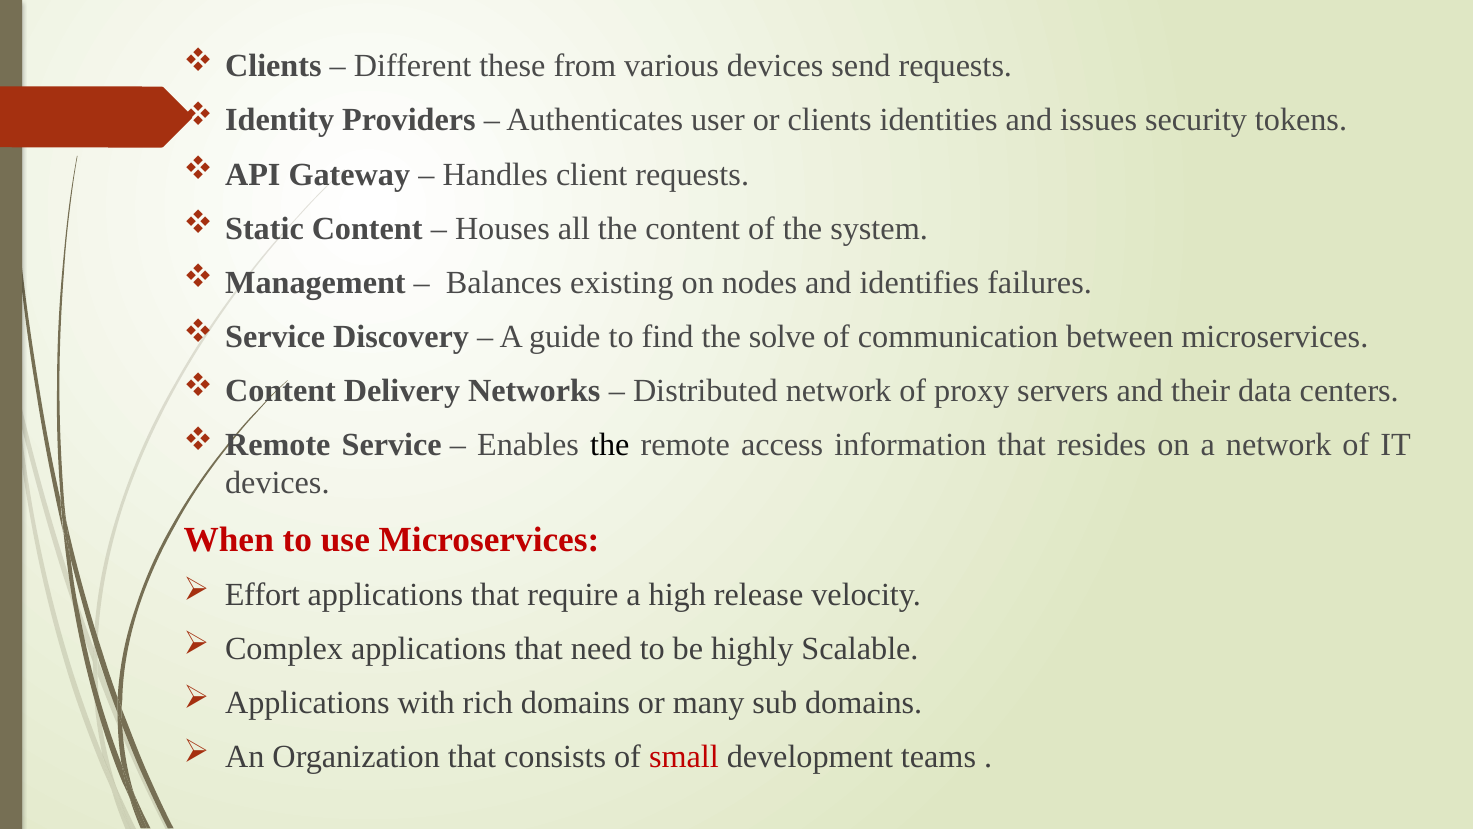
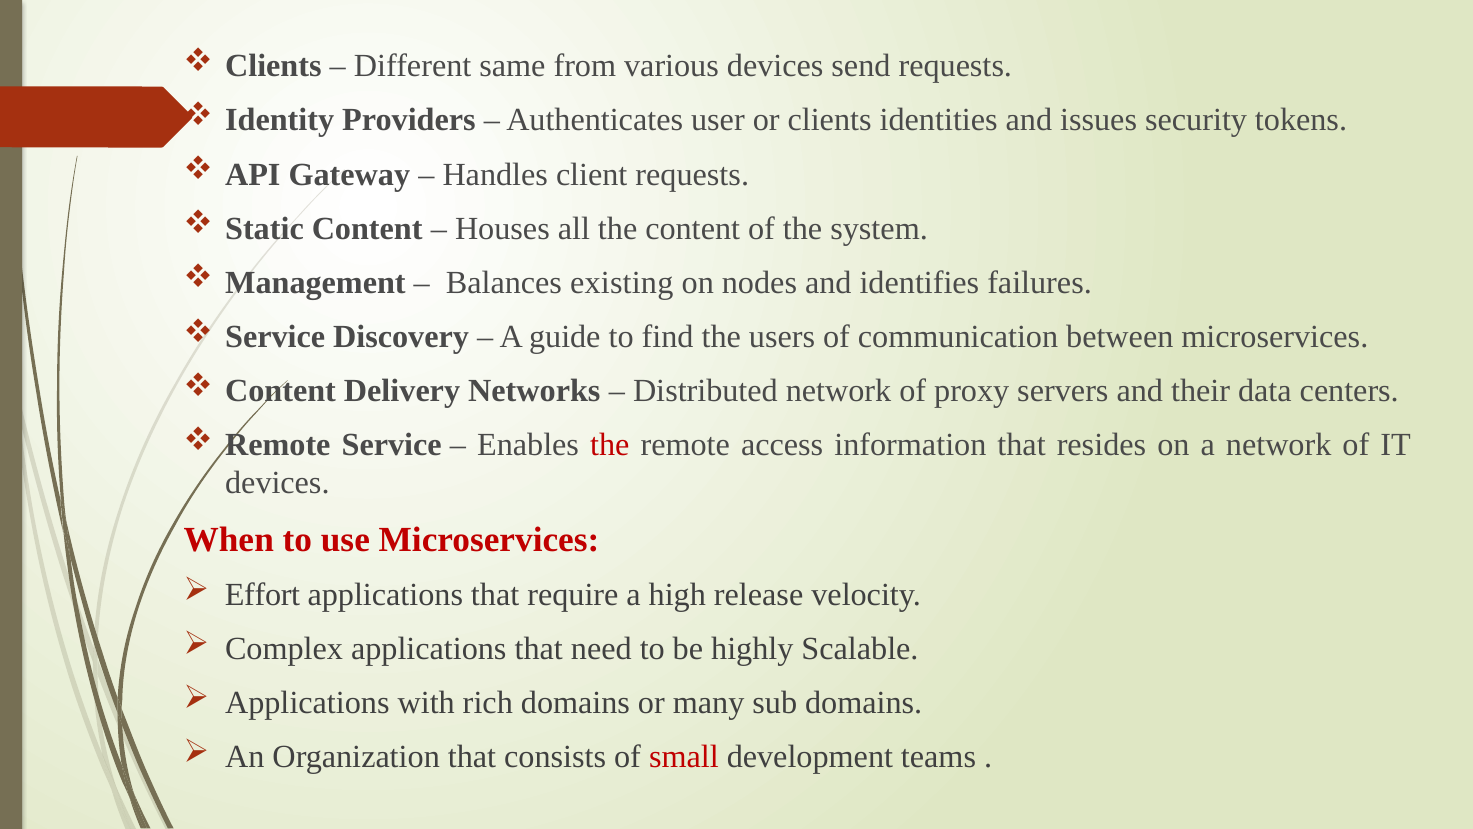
these: these -> same
solve: solve -> users
the at (610, 444) colour: black -> red
